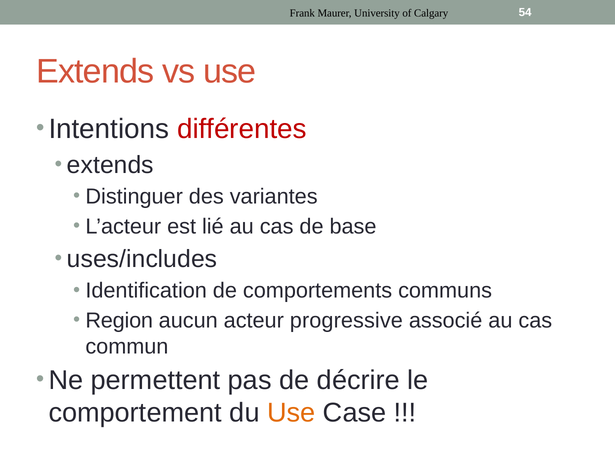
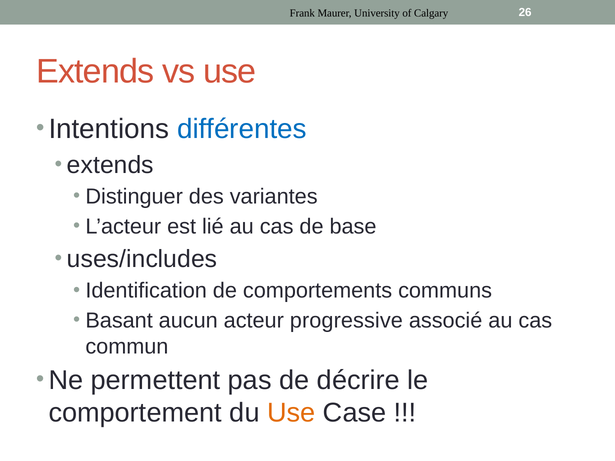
54: 54 -> 26
différentes colour: red -> blue
Region: Region -> Basant
